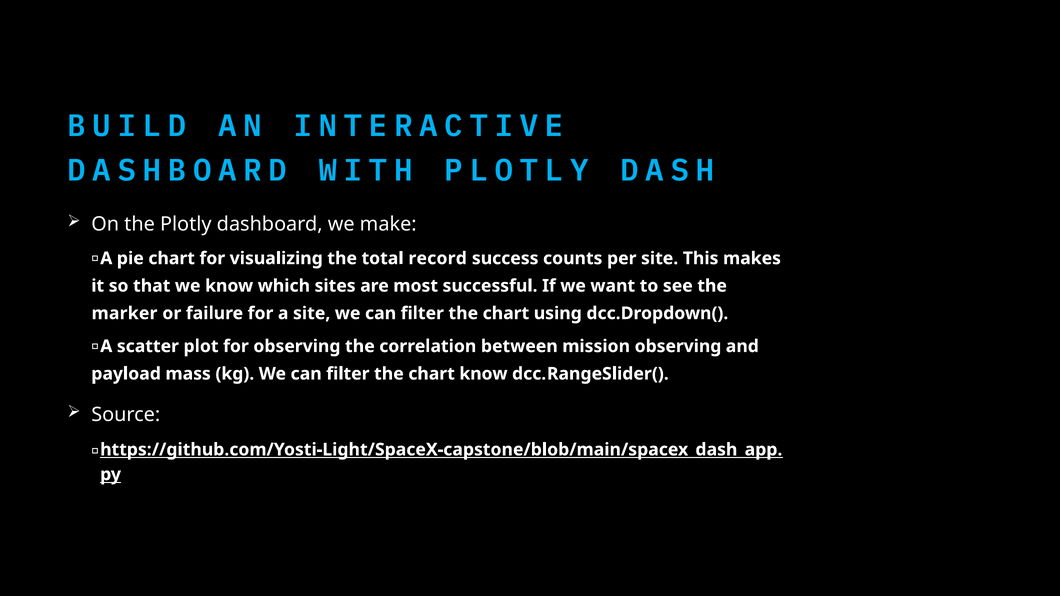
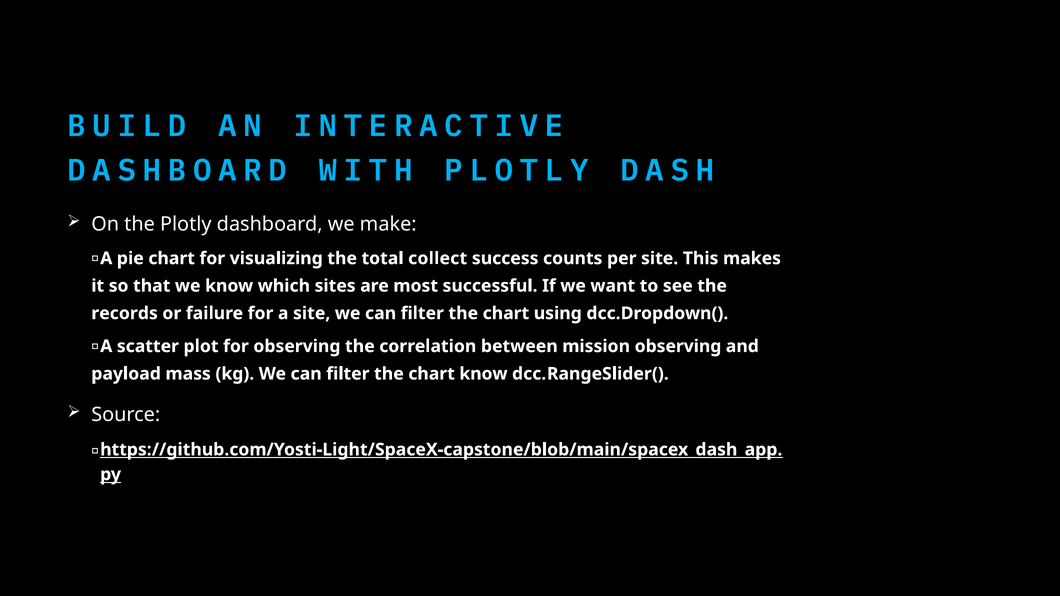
record: record -> collect
marker: marker -> records
